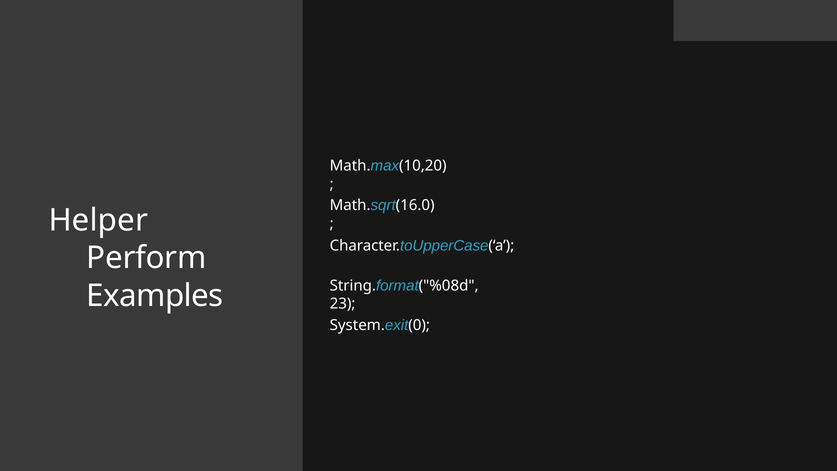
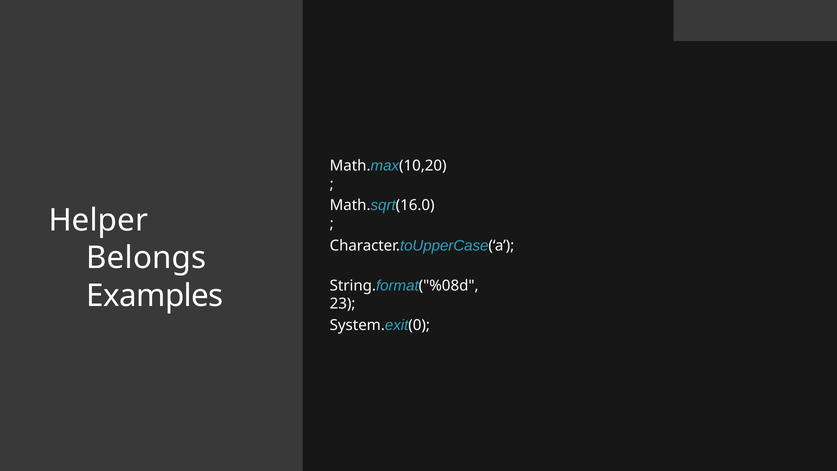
Perform: Perform -> Belongs
